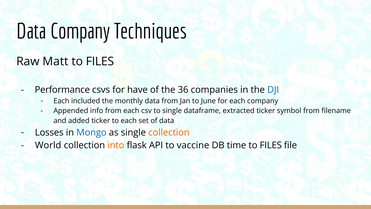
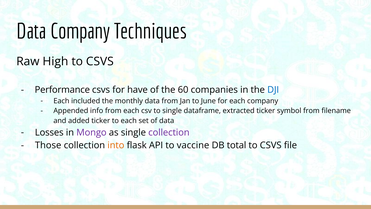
Matt: Matt -> High
FILES at (100, 61): FILES -> CSVS
36: 36 -> 60
Mongo colour: blue -> purple
collection at (169, 132) colour: orange -> purple
World: World -> Those
time: time -> total
FILES at (271, 145): FILES -> CSVS
